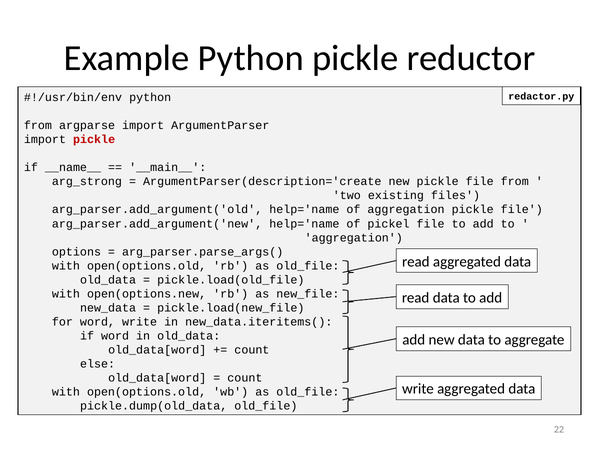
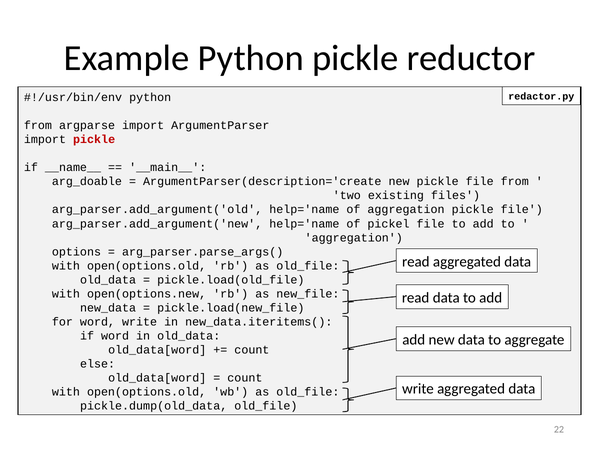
arg_strong: arg_strong -> arg_doable
